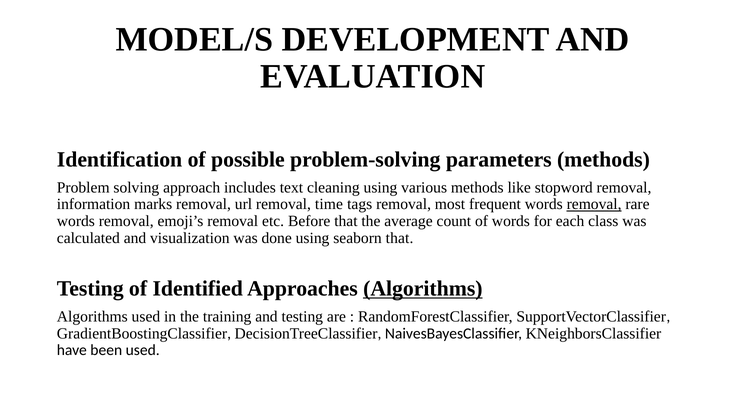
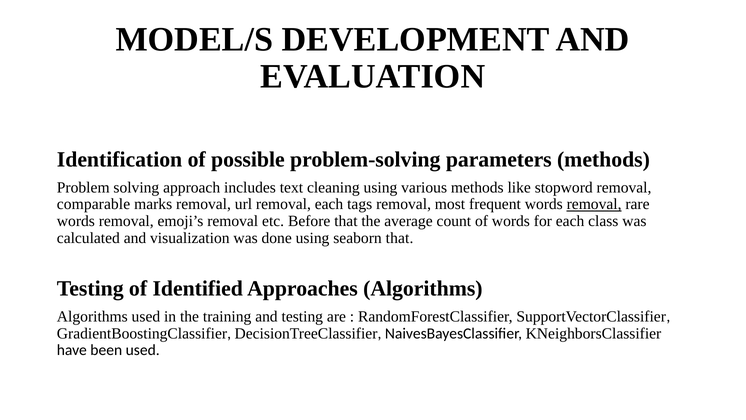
information: information -> comparable
removal time: time -> each
Algorithms at (423, 288) underline: present -> none
